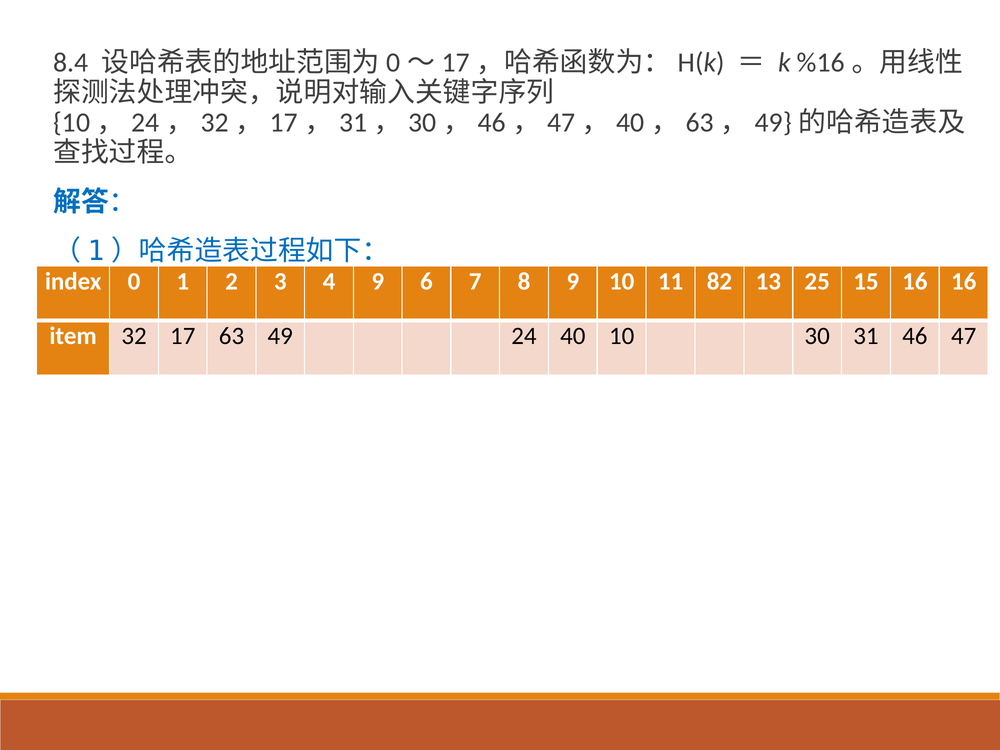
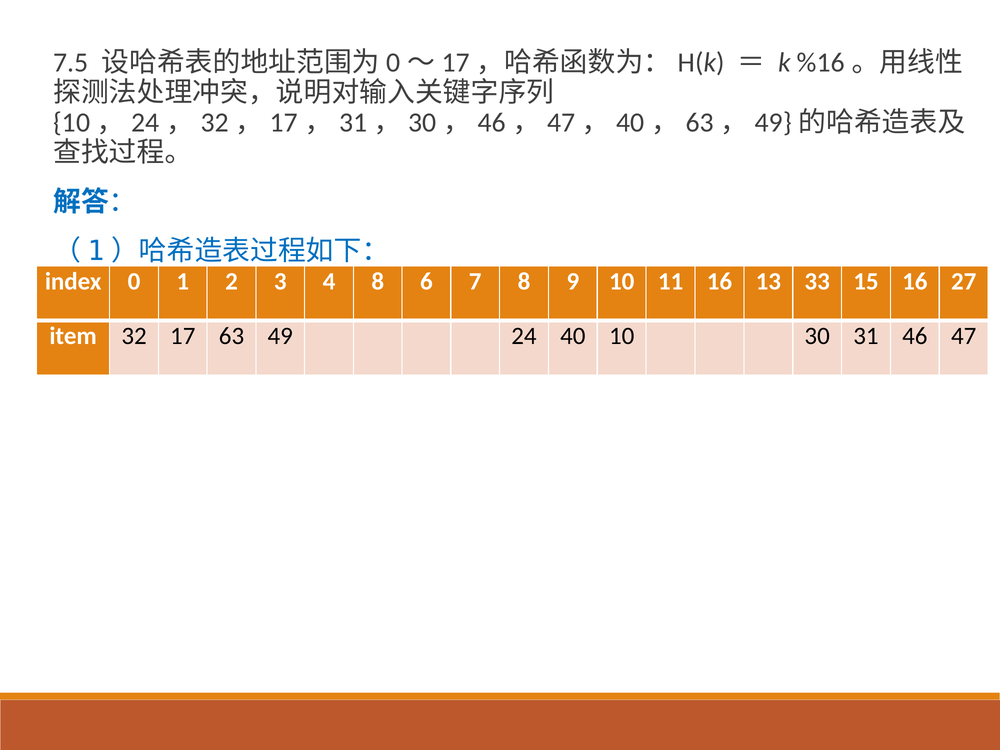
8.4: 8.4 -> 7.5
4 9: 9 -> 8
11 82: 82 -> 16
25: 25 -> 33
16 16: 16 -> 27
